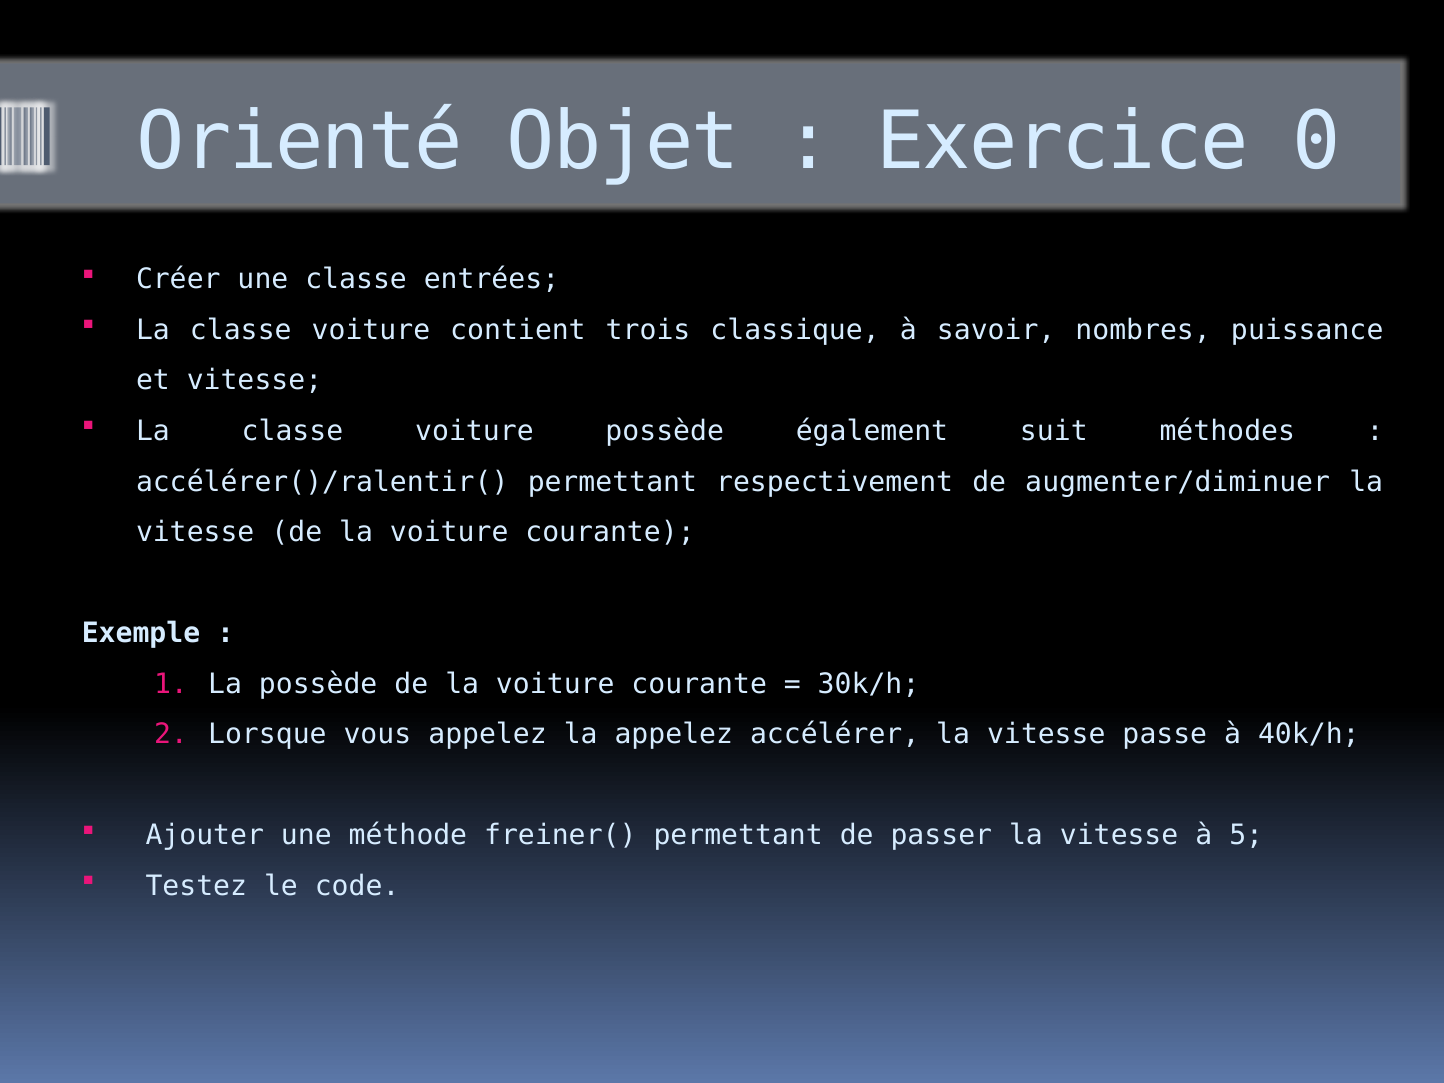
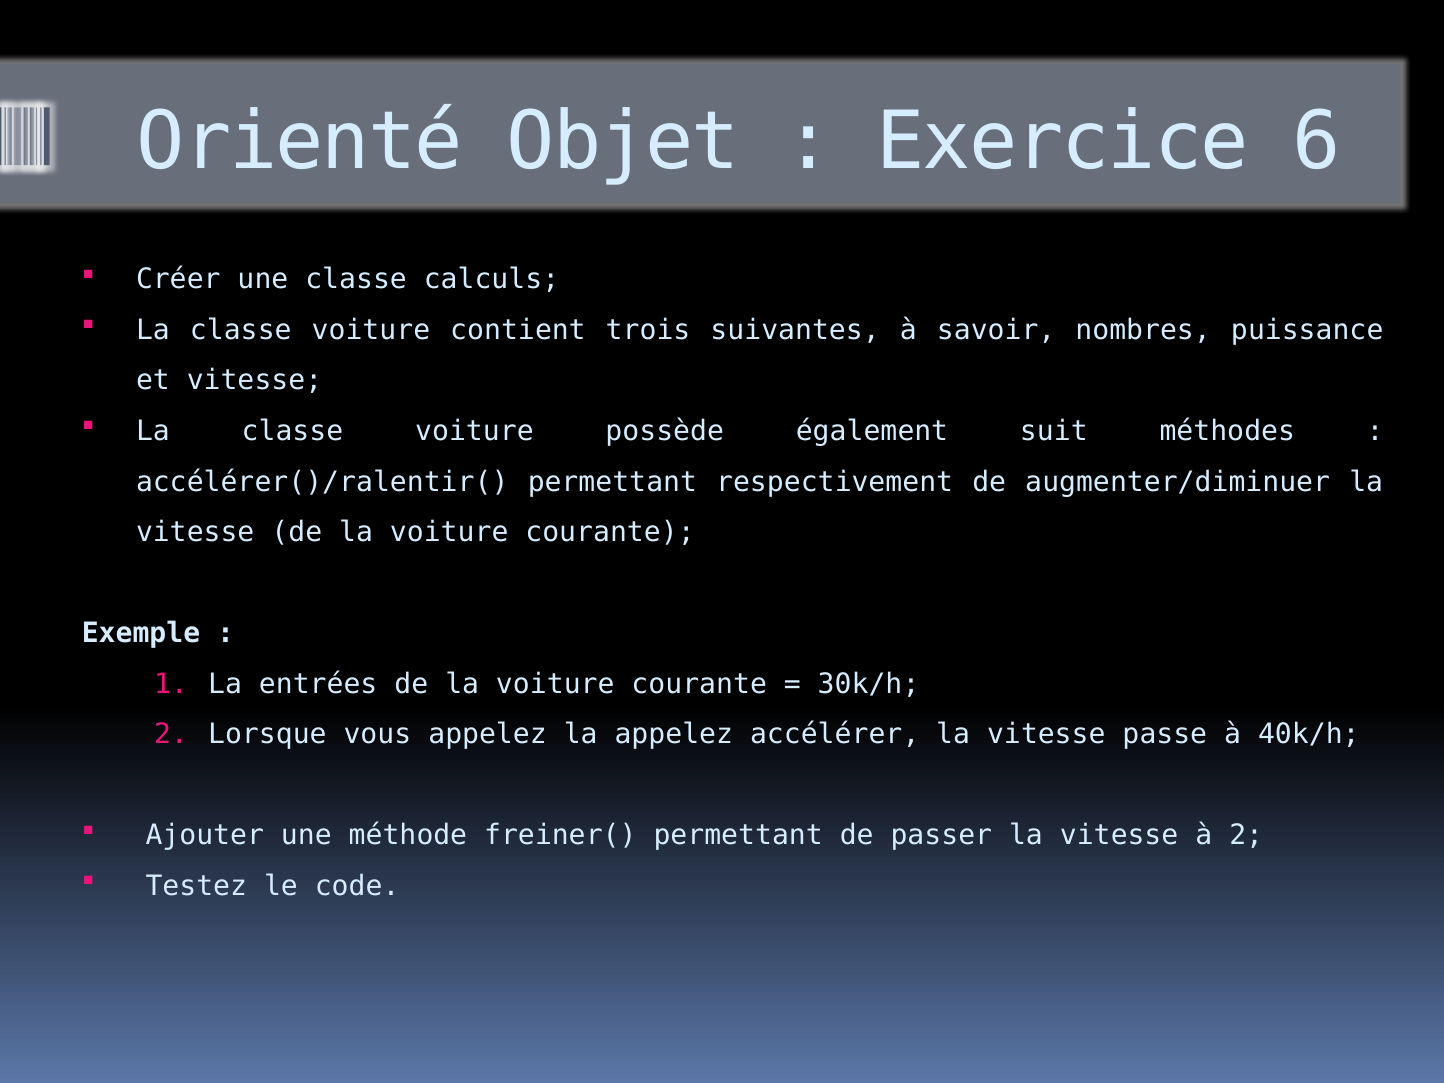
0: 0 -> 6
entrées: entrées -> calculs
classique: classique -> suivantes
La possède: possède -> entrées
à 5: 5 -> 2
